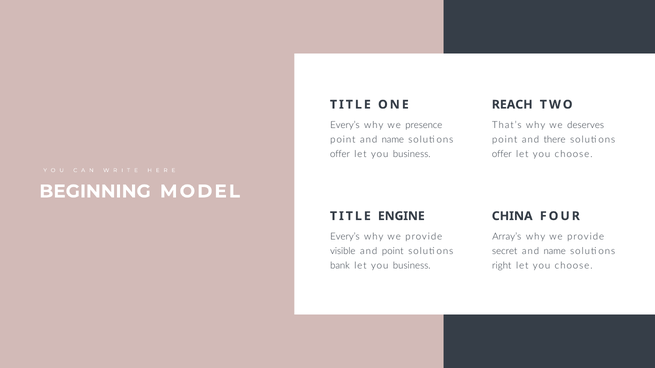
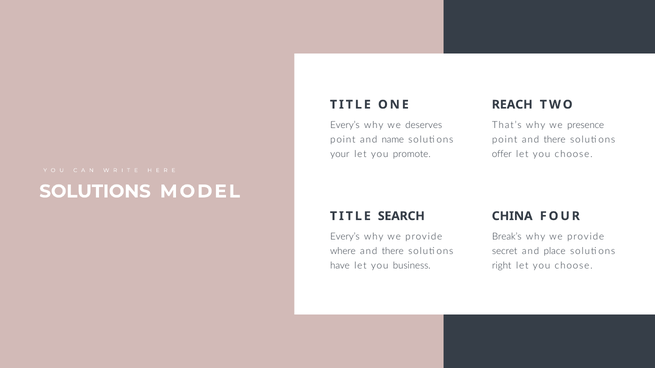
presence: presence -> deserves
deserves: deserves -> presence
offer at (340, 155): offer -> your
business at (412, 155): business -> promote
BEGINNING at (95, 192): BEGINNING -> SOLUTIONS
ENGINE: ENGINE -> SEARCH
Array’s: Array’s -> Break’s
visible: visible -> where
point at (393, 251): point -> there
name at (555, 251): name -> place
bank: bank -> have
